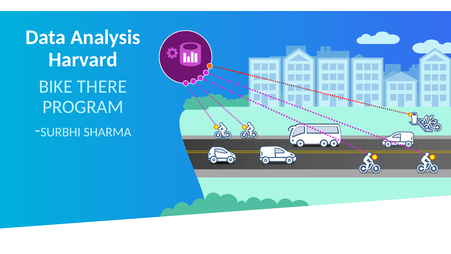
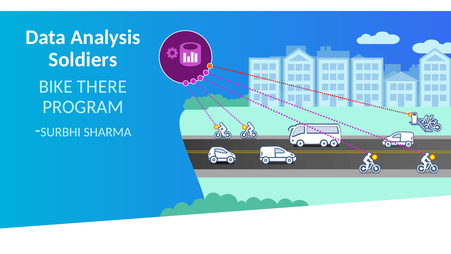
Harvard: Harvard -> Soldiers
